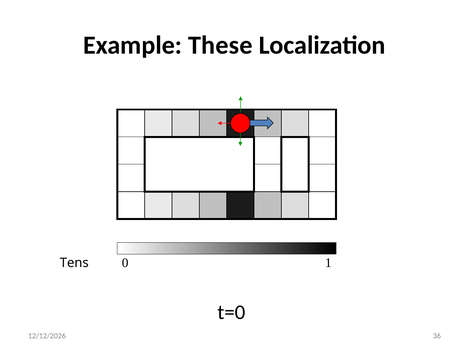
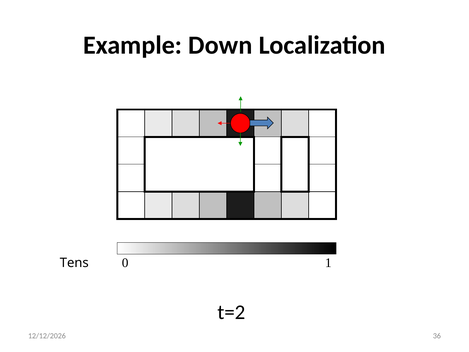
These: These -> Down
t=0: t=0 -> t=2
